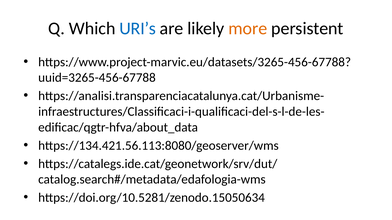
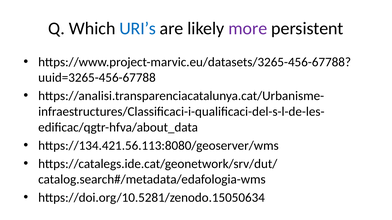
more colour: orange -> purple
